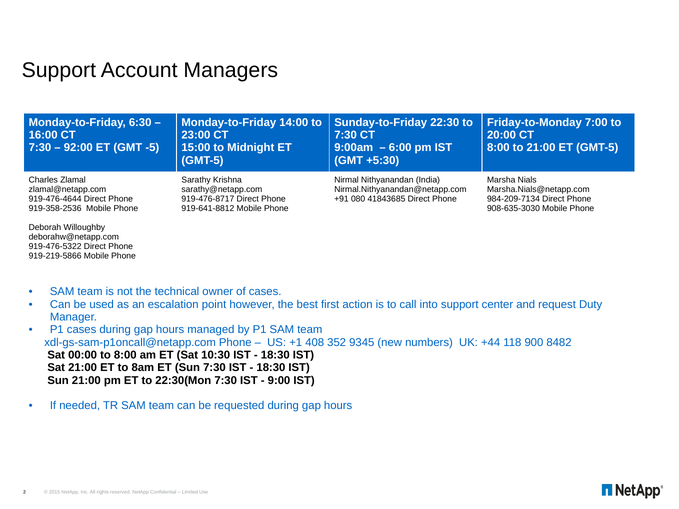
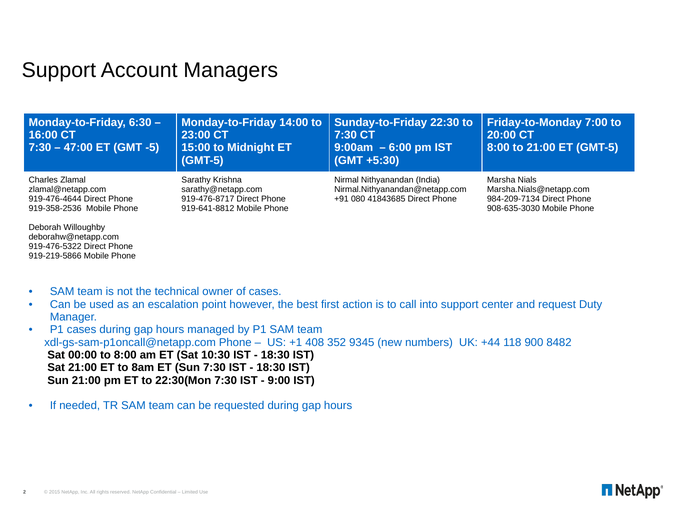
92:00: 92:00 -> 47:00
